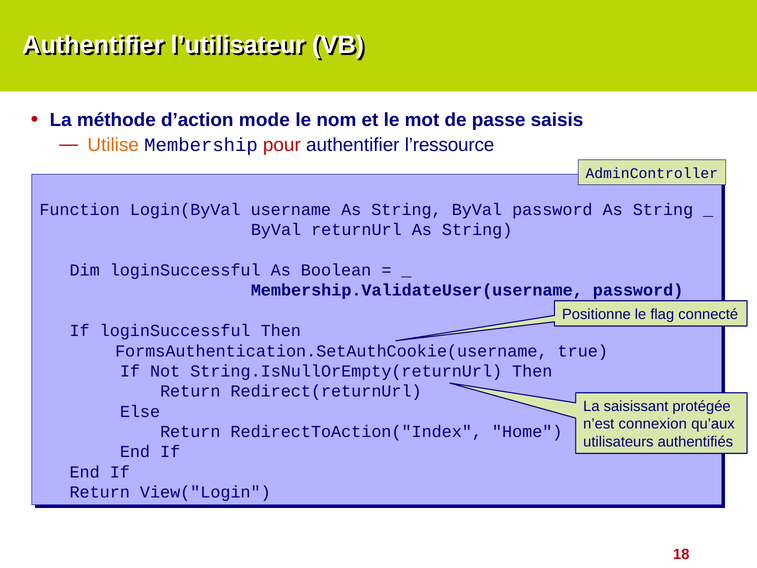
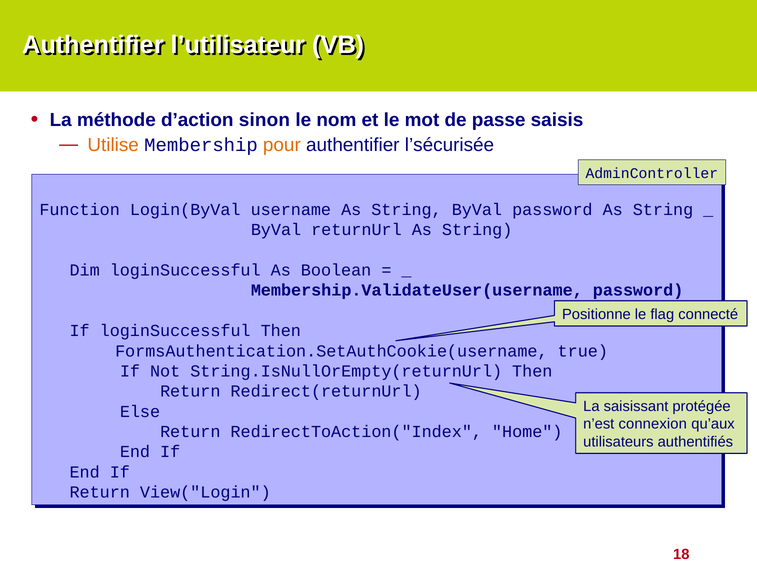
mode: mode -> sinon
pour colour: red -> orange
l’ressource: l’ressource -> l’sécurisée
